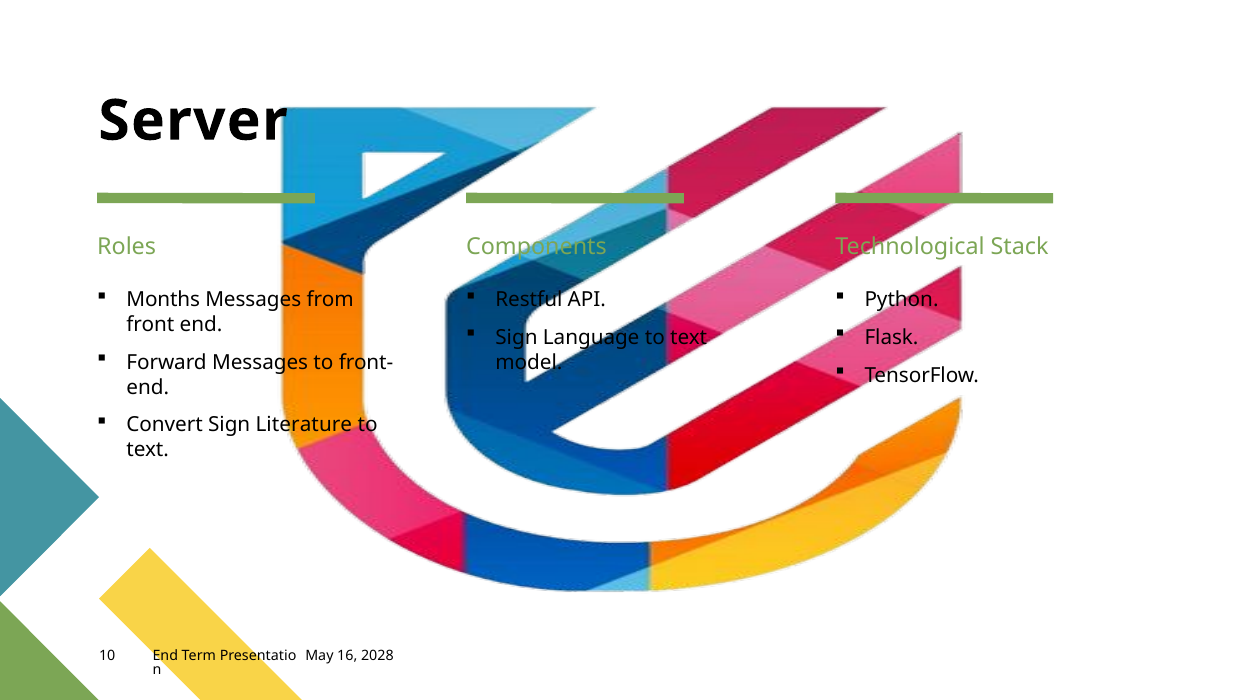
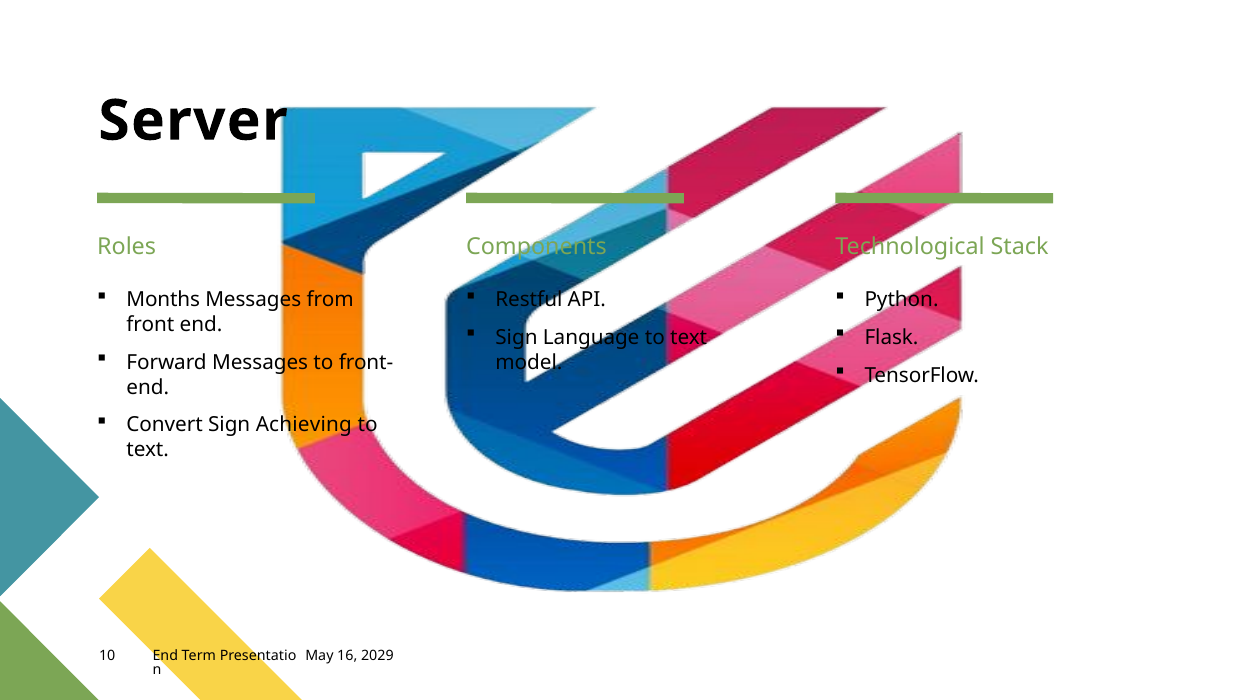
Literature: Literature -> Achieving
2028: 2028 -> 2029
